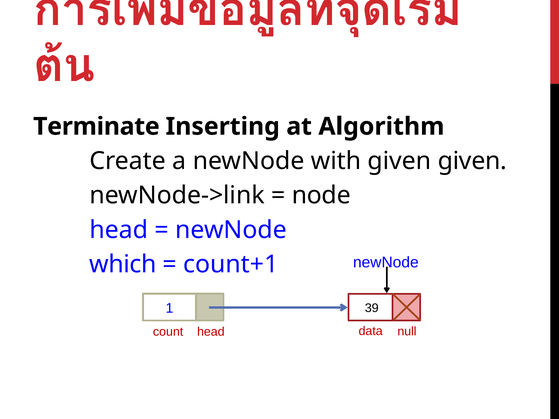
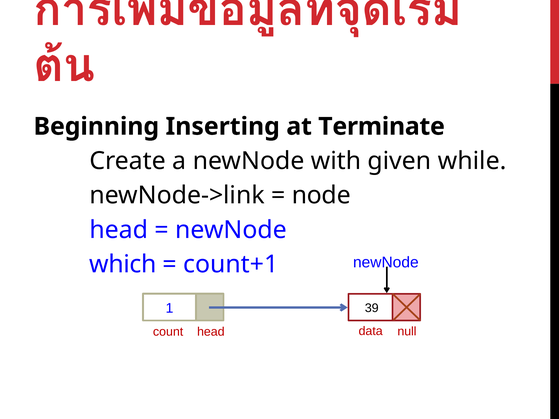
Terminate: Terminate -> Beginning
Algorithm: Algorithm -> Terminate
given given: given -> while
